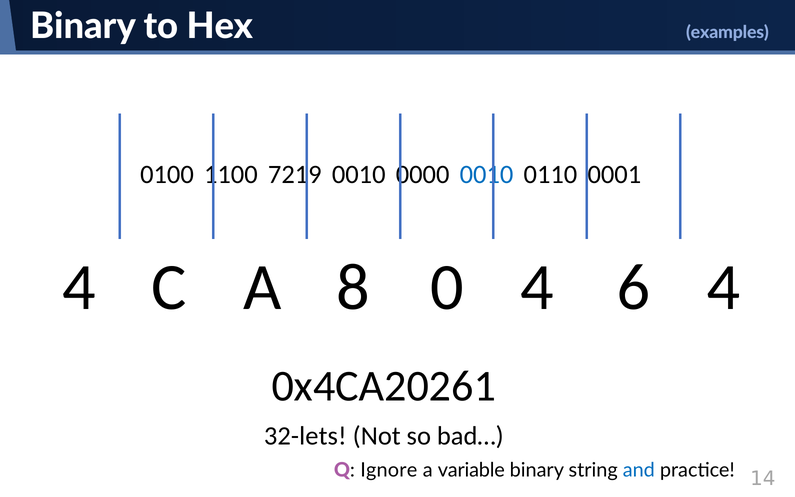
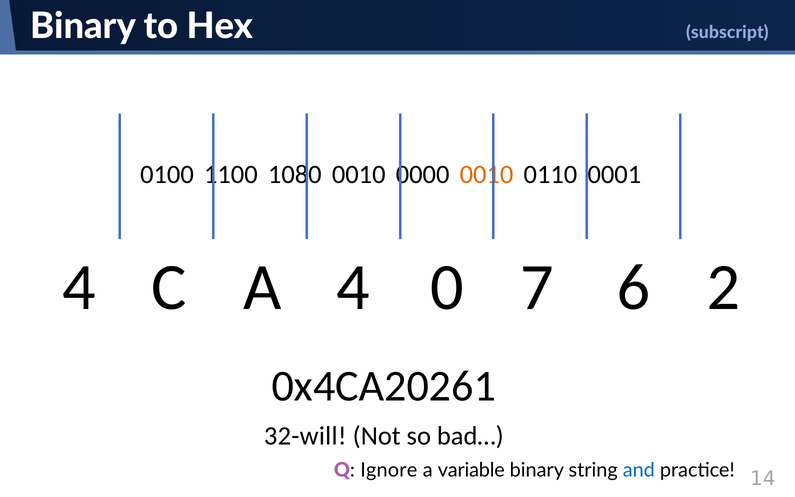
examples: examples -> subscript
7219: 7219 -> 1080
0010 at (487, 175) colour: blue -> orange
A 8: 8 -> 4
0 4: 4 -> 7
6 4: 4 -> 2
32-lets: 32-lets -> 32-will
